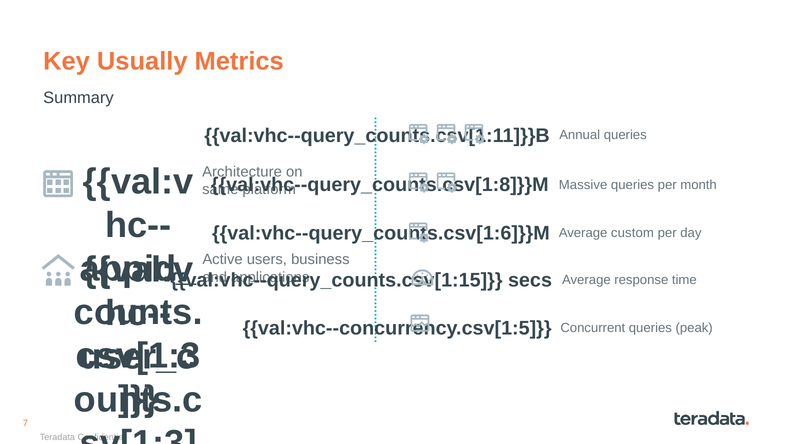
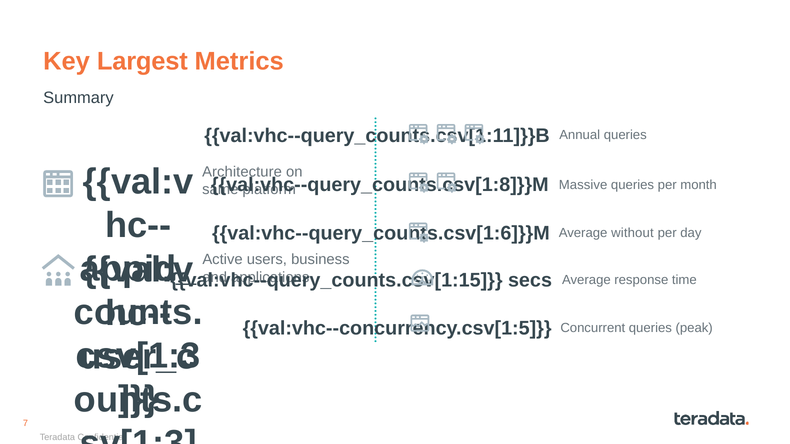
Usually: Usually -> Largest
custom: custom -> without
